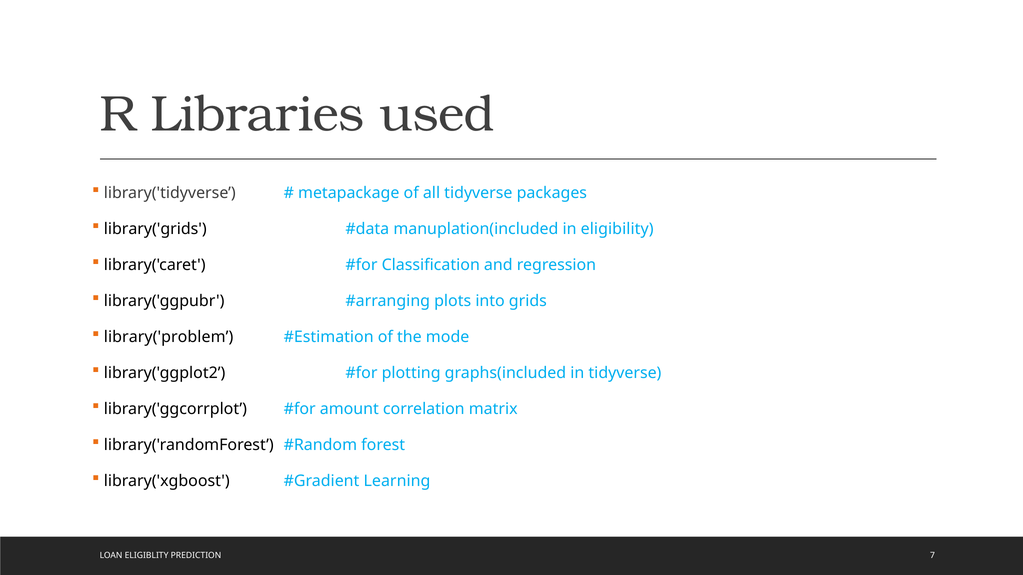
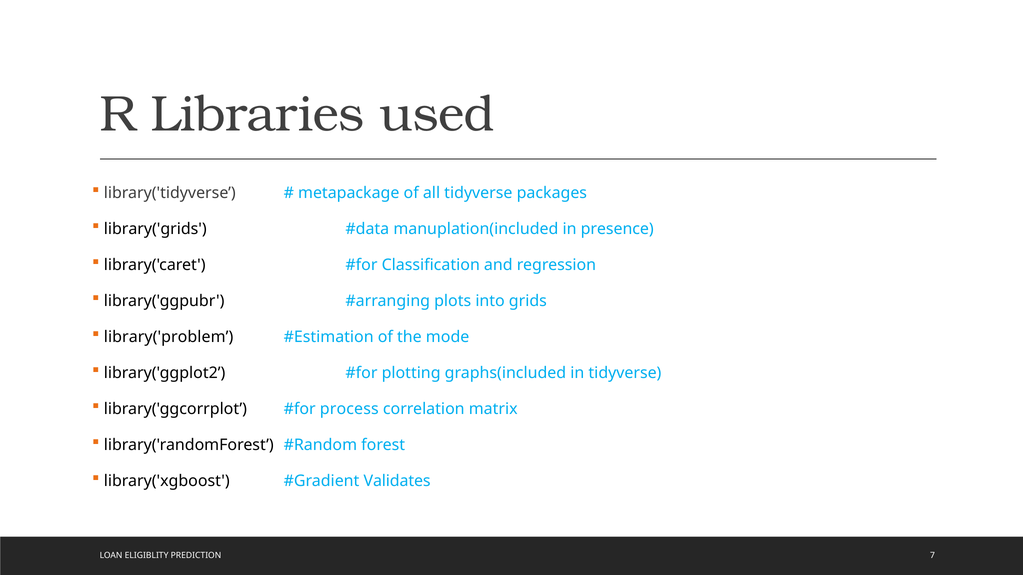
eligibility: eligibility -> presence
amount: amount -> process
Learning: Learning -> Validates
